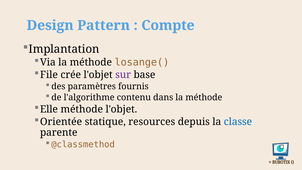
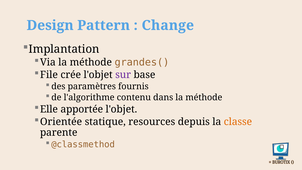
Compte: Compte -> Change
losange(: losange( -> grandes(
Elle méthode: méthode -> apportée
classe colour: blue -> orange
